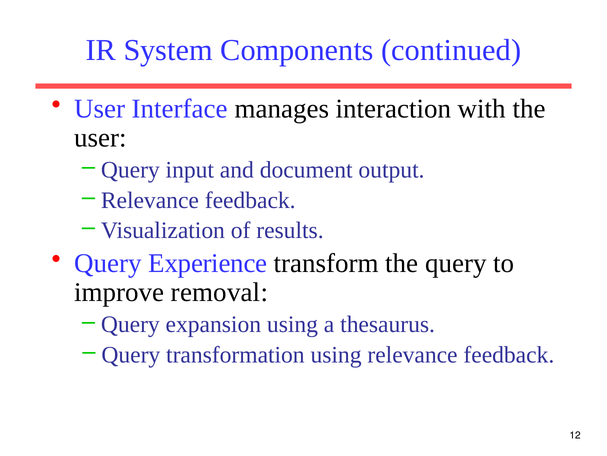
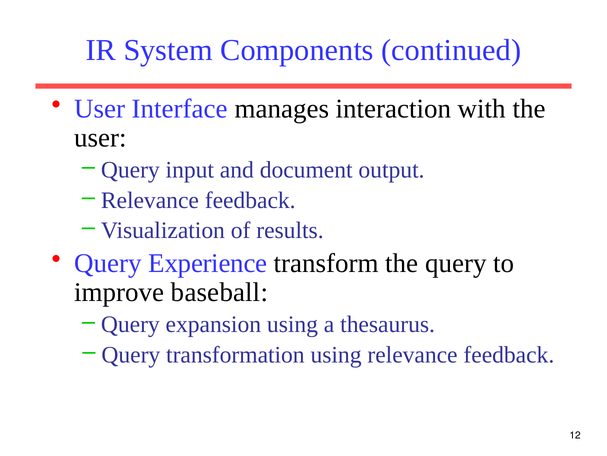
removal: removal -> baseball
